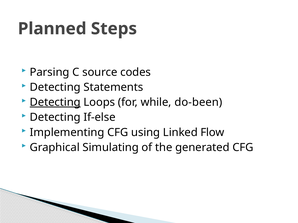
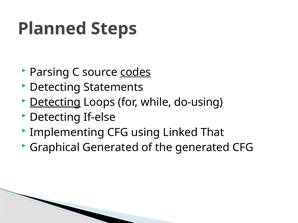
codes underline: none -> present
do-been: do-been -> do-using
Flow: Flow -> That
Graphical Simulating: Simulating -> Generated
